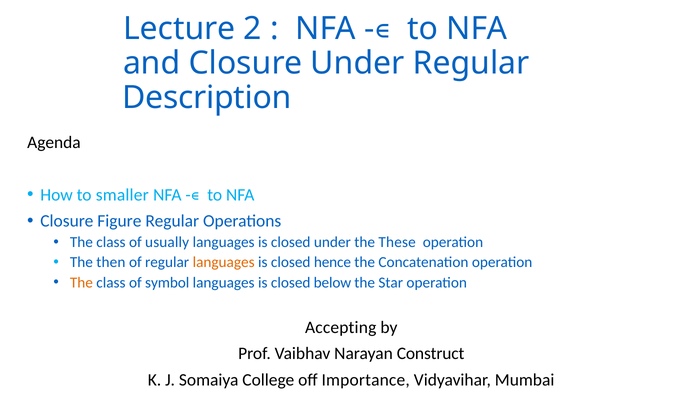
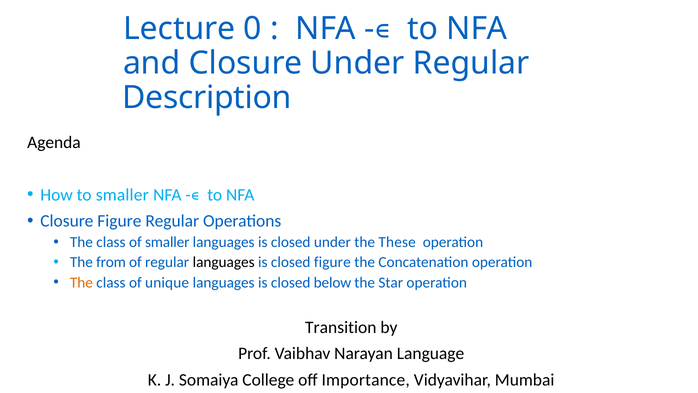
2: 2 -> 0
of usually: usually -> smaller
then: then -> from
languages at (224, 262) colour: orange -> black
closed hence: hence -> figure
symbol: symbol -> unique
Accepting: Accepting -> Transition
Construct: Construct -> Language
